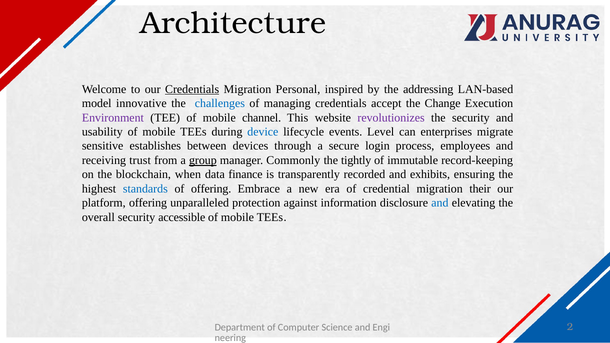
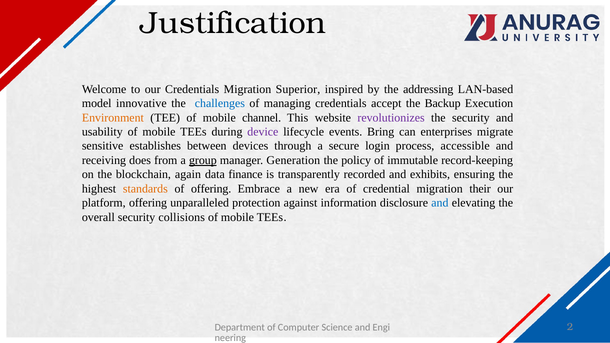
Architecture: Architecture -> Justification
Credentials at (192, 89) underline: present -> none
Personal: Personal -> Superior
Change: Change -> Backup
Environment colour: purple -> orange
device colour: blue -> purple
Level: Level -> Bring
employees: employees -> accessible
trust: trust -> does
Commonly: Commonly -> Generation
tightly: tightly -> policy
when: when -> again
standards colour: blue -> orange
accessible: accessible -> collisions
